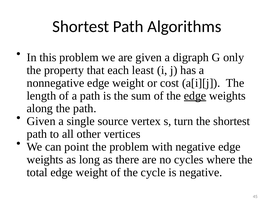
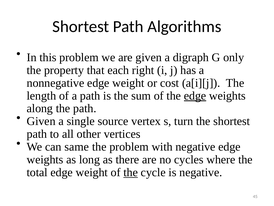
least: least -> right
point: point -> same
the at (131, 172) underline: none -> present
